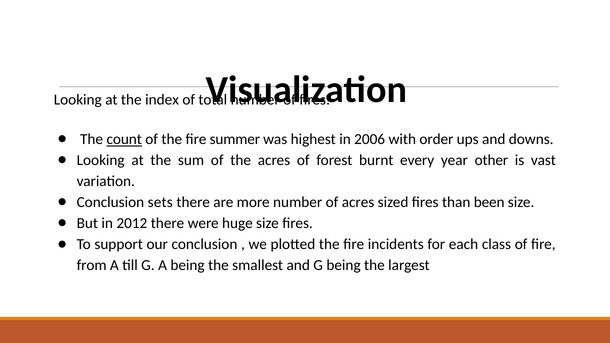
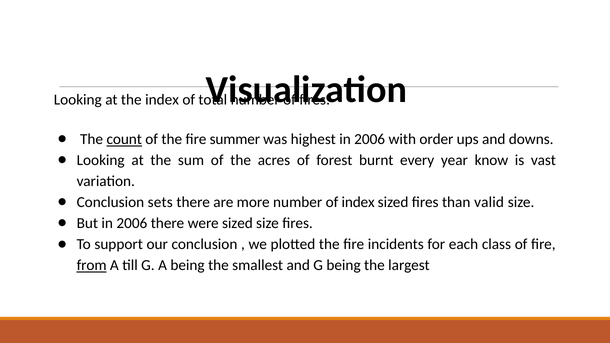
other: other -> know
of acres: acres -> index
been: been -> valid
But in 2012: 2012 -> 2006
were huge: huge -> sized
from underline: none -> present
